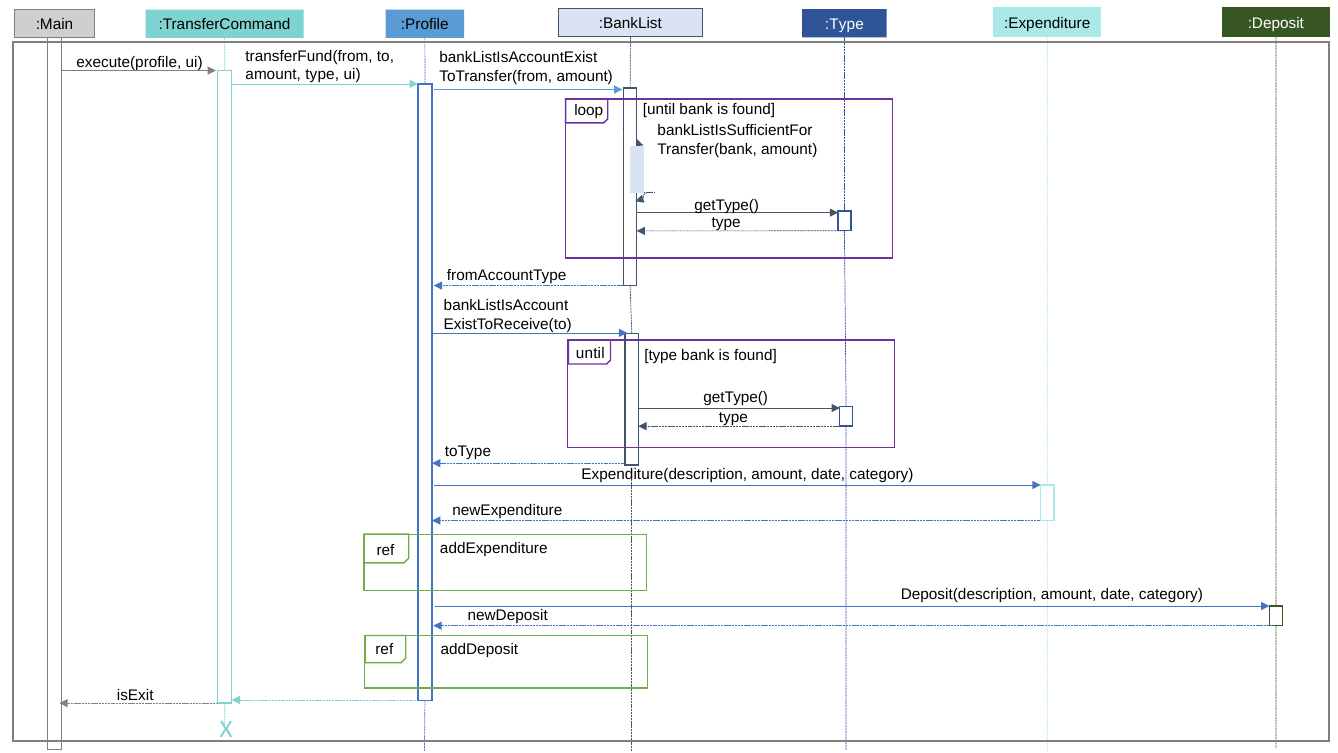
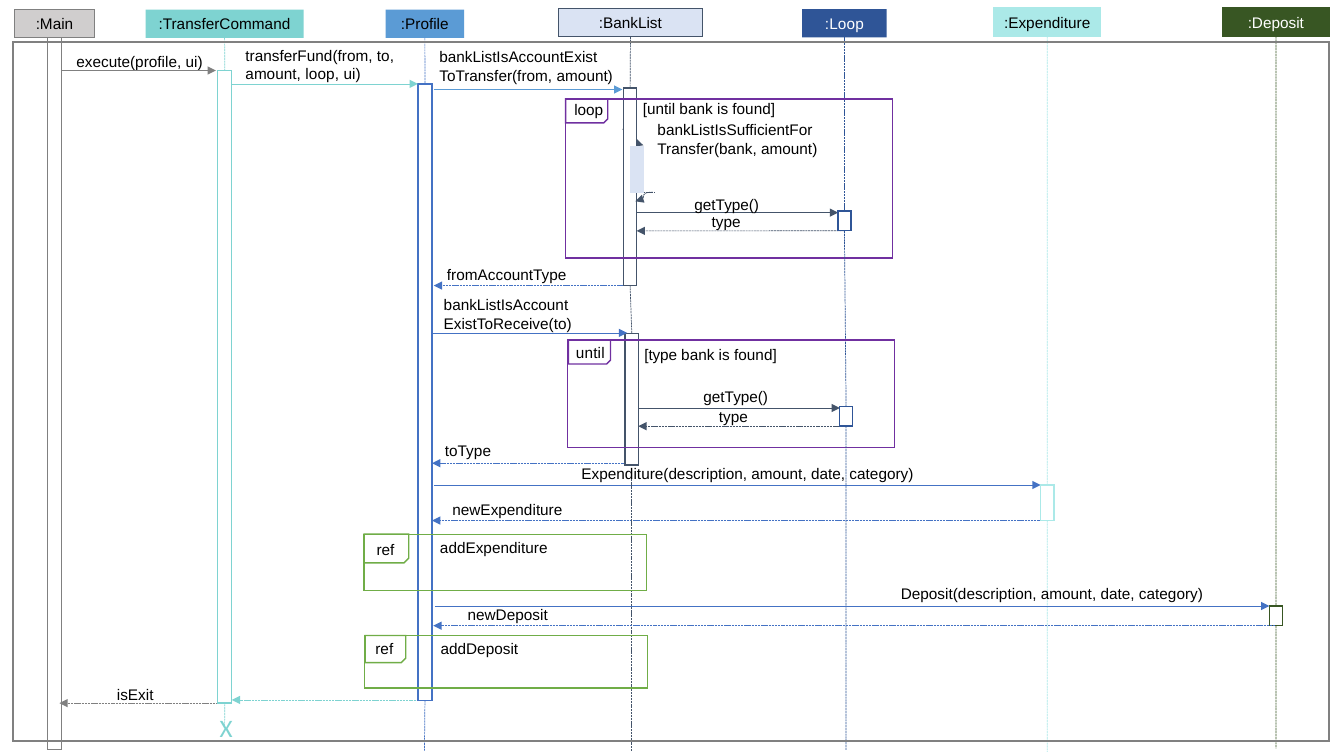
:Type: :Type -> :Loop
amount type: type -> loop
